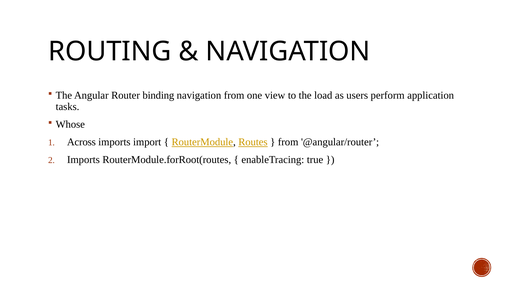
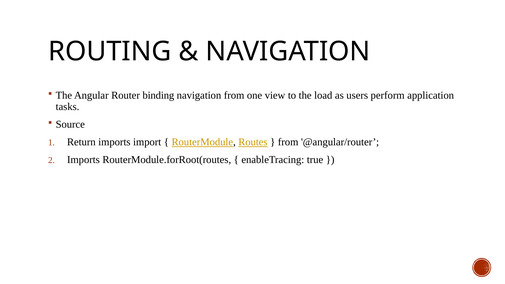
Whose: Whose -> Source
Across: Across -> Return
